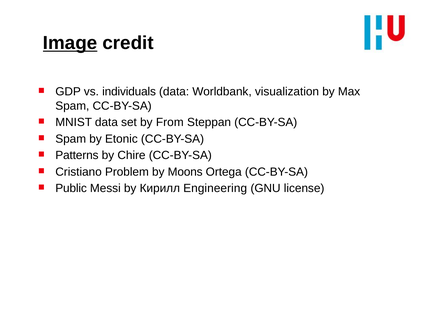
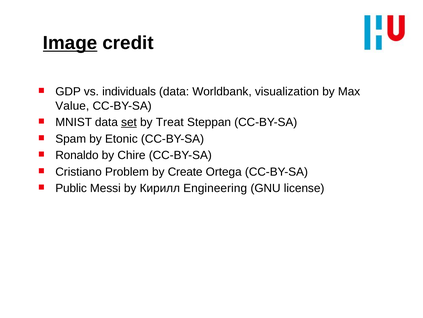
Spam at (72, 106): Spam -> Value
set underline: none -> present
From: From -> Treat
Patterns: Patterns -> Ronaldo
Moons: Moons -> Create
